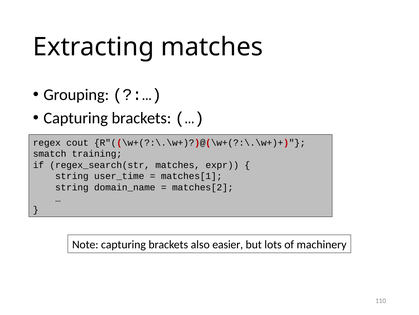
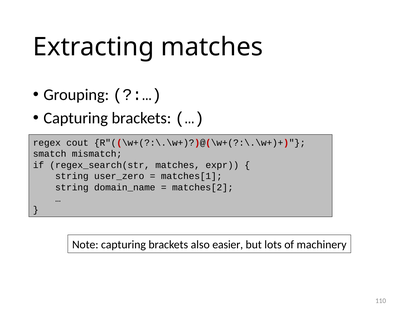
training: training -> mismatch
user_time: user_time -> user_zero
